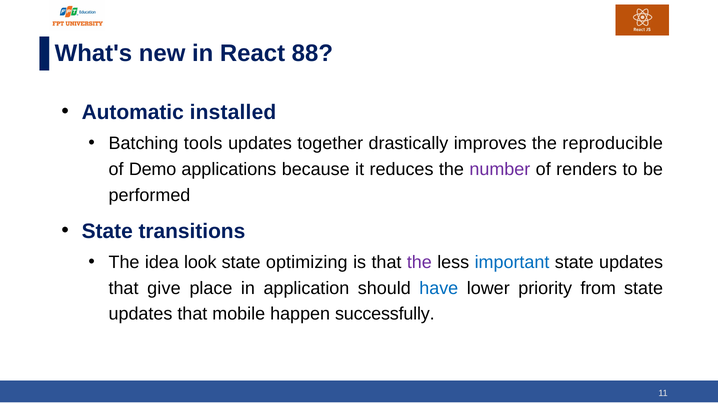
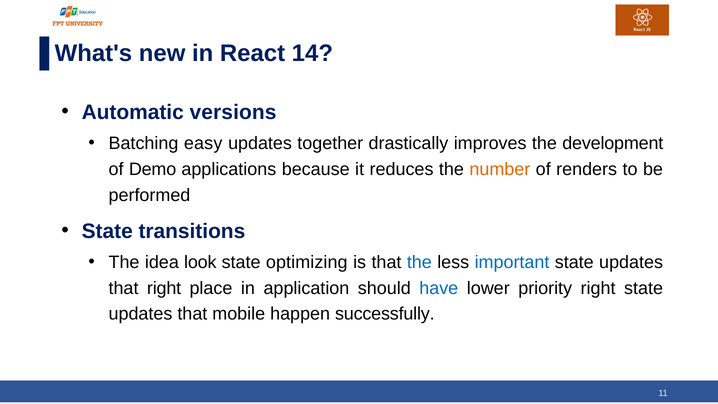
88: 88 -> 14
installed: installed -> versions
tools: tools -> easy
reproducible: reproducible -> development
number colour: purple -> orange
the at (419, 262) colour: purple -> blue
that give: give -> right
priority from: from -> right
